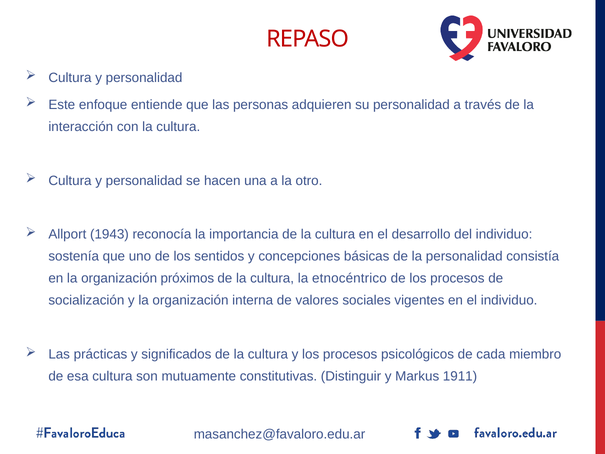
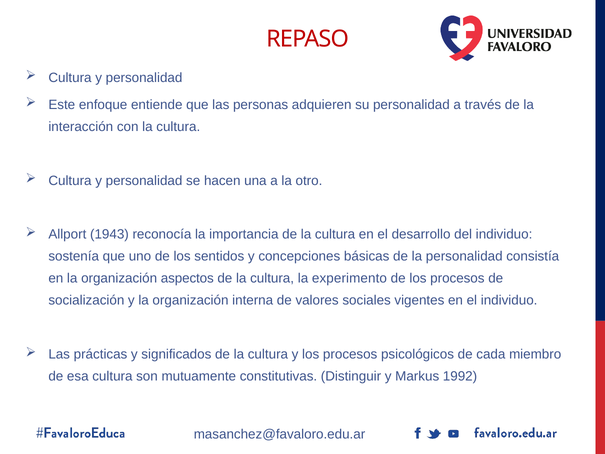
próximos: próximos -> aspectos
etnocéntrico: etnocéntrico -> experimento
1911: 1911 -> 1992
